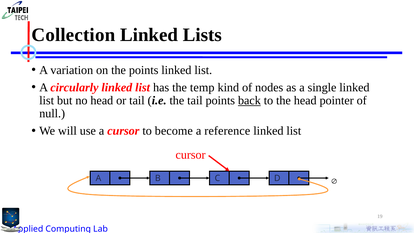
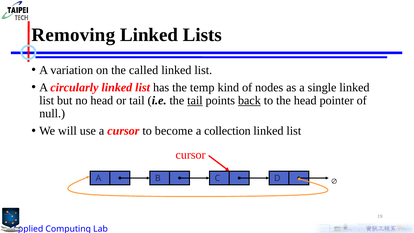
Collection: Collection -> Removing
the points: points -> called
tail at (195, 100) underline: none -> present
reference: reference -> collection
